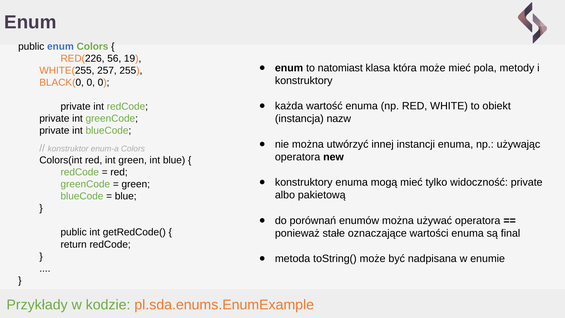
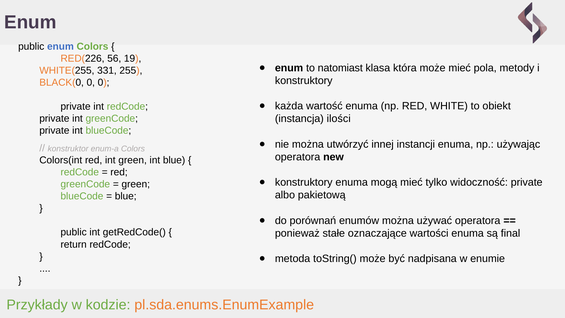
257: 257 -> 331
nazw: nazw -> ilości
